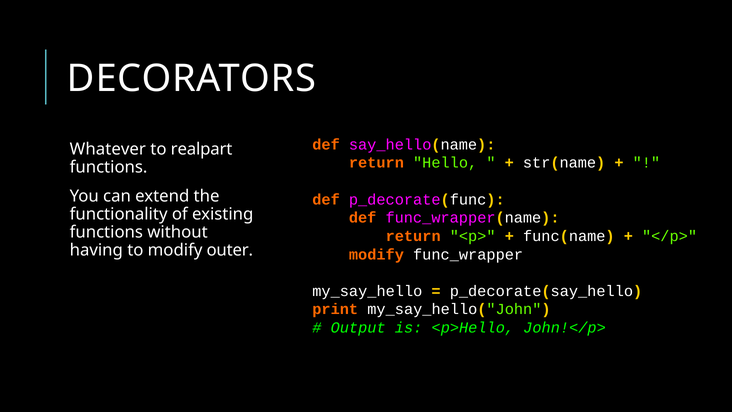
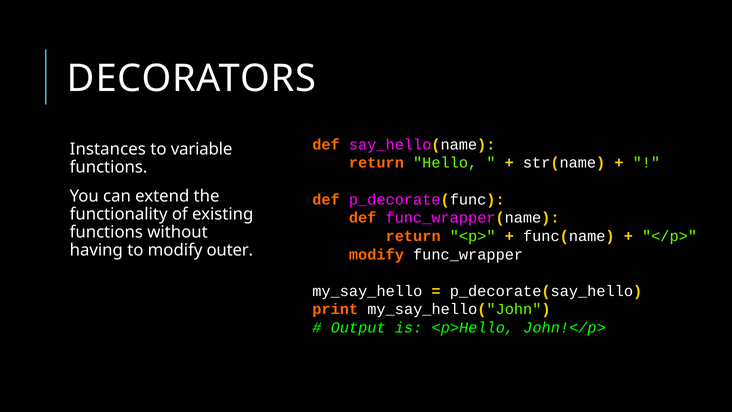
Whatever: Whatever -> Instances
realpart: realpart -> variable
